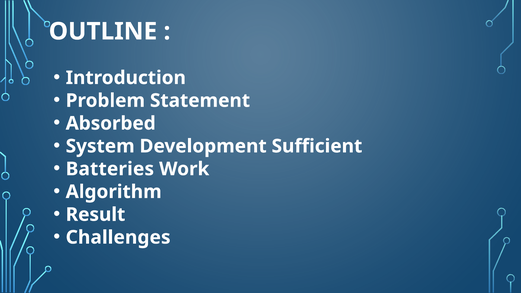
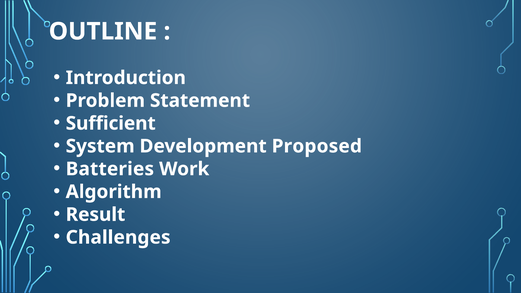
Absorbed: Absorbed -> Sufficient
Sufficient: Sufficient -> Proposed
